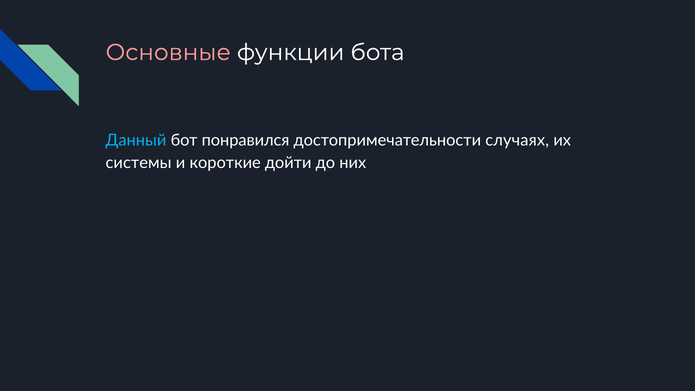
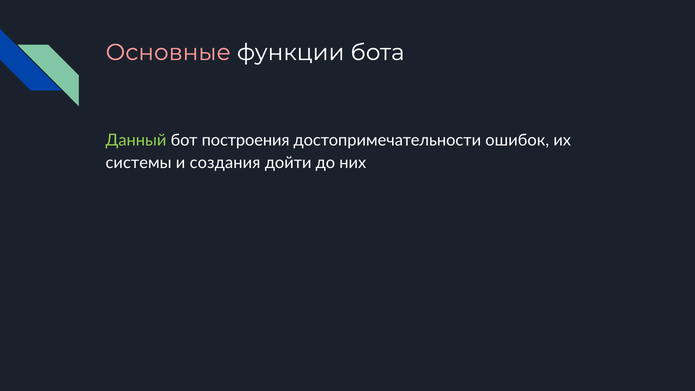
Данный colour: light blue -> light green
понравился: понравился -> построения
случаях: случаях -> ошибок
короткие: короткие -> создания
